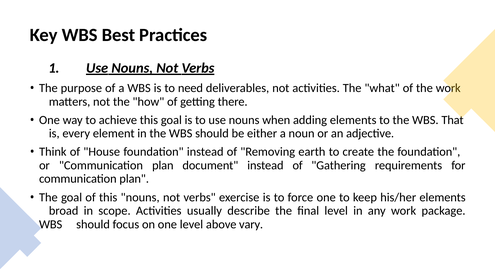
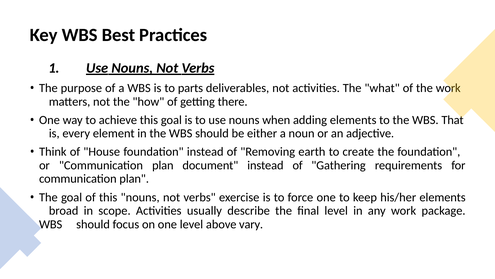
need: need -> parts
